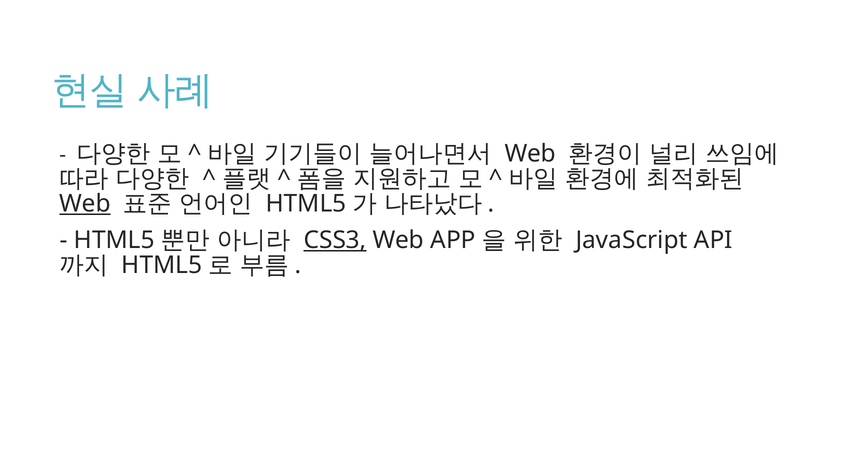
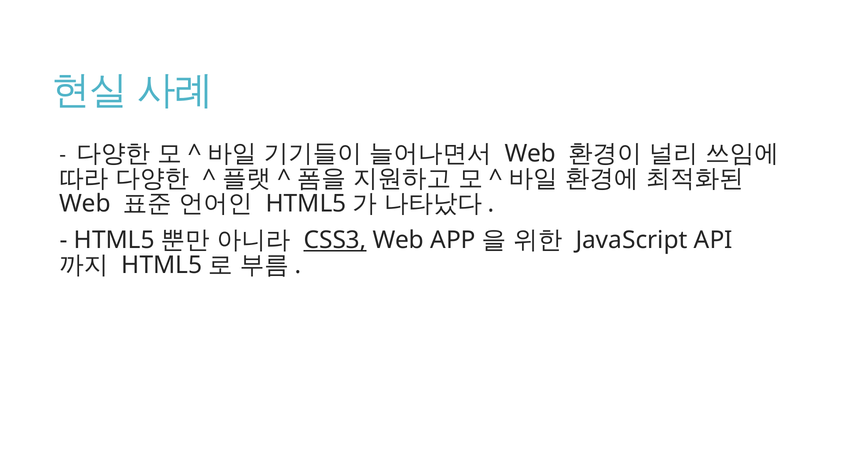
Web at (85, 204) underline: present -> none
